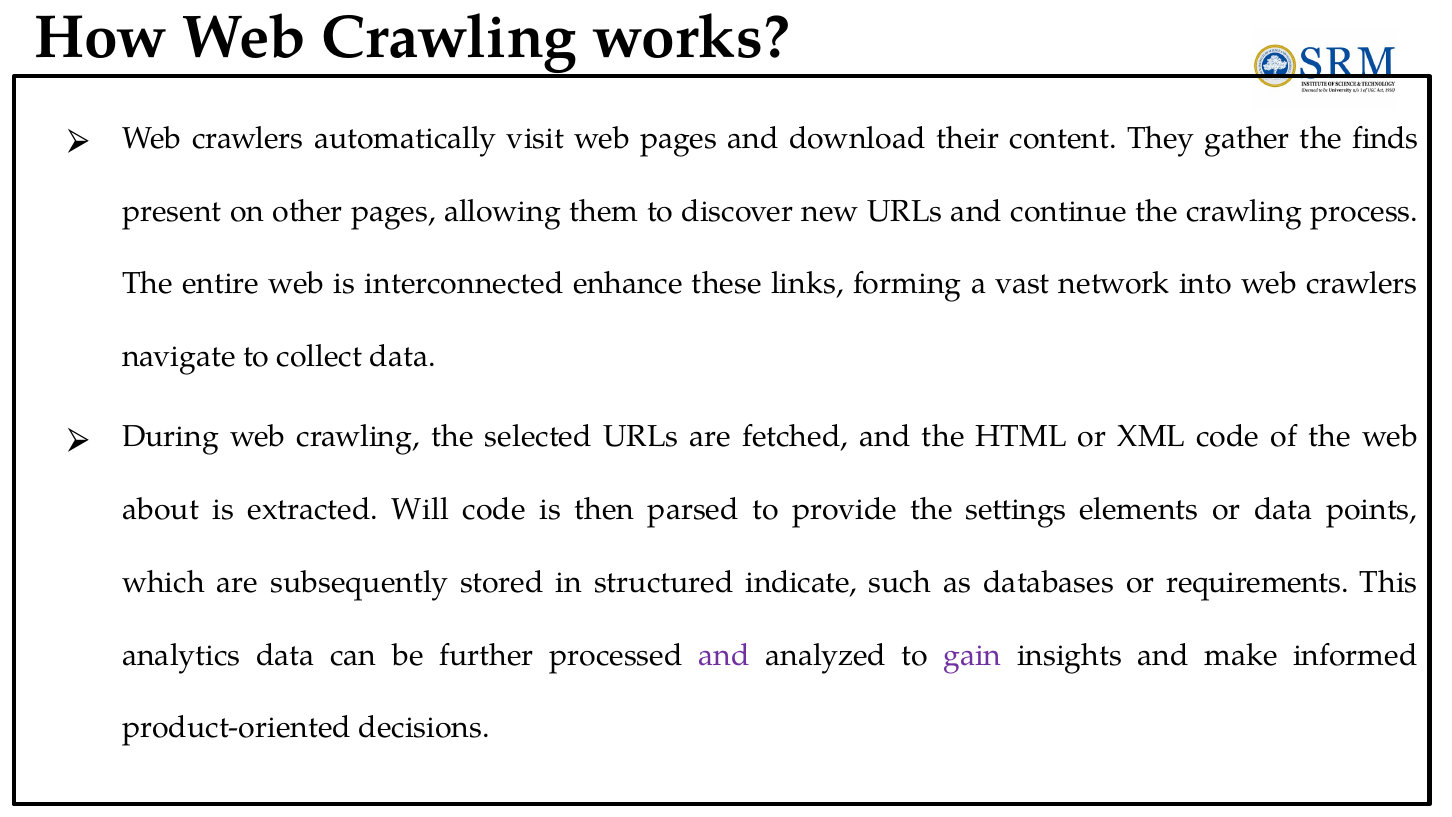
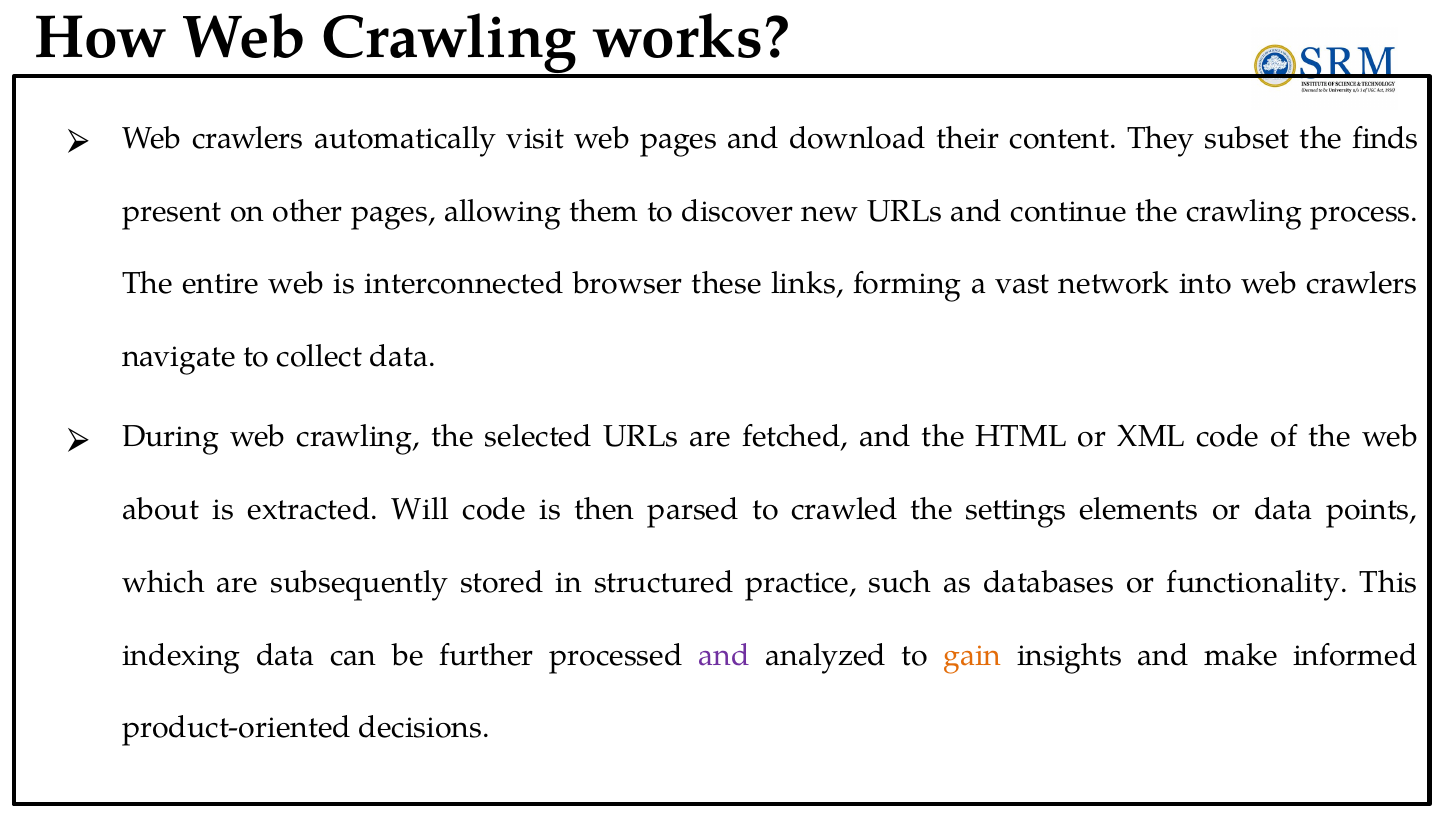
gather: gather -> subset
enhance: enhance -> browser
provide: provide -> crawled
indicate: indicate -> practice
requirements: requirements -> functionality
analytics: analytics -> indexing
gain colour: purple -> orange
